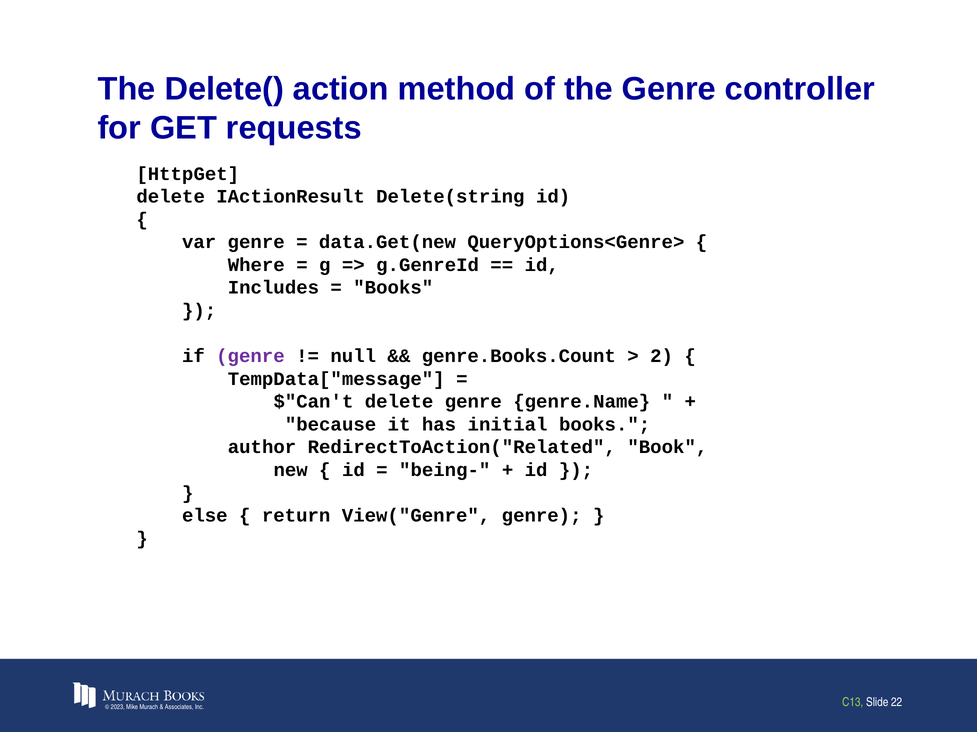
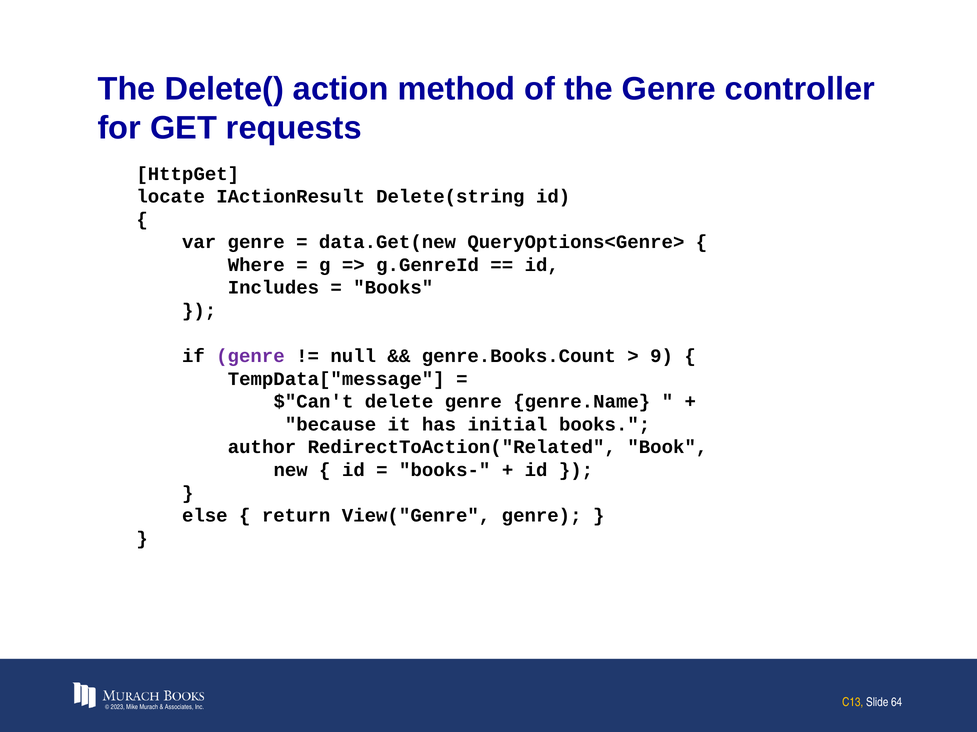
delete at (171, 197): delete -> locate
2: 2 -> 9
being-: being- -> books-
C13 colour: light green -> yellow
22: 22 -> 64
